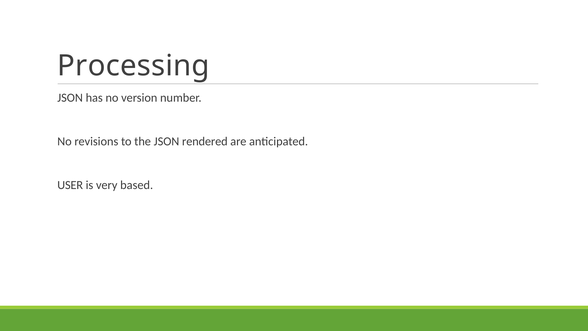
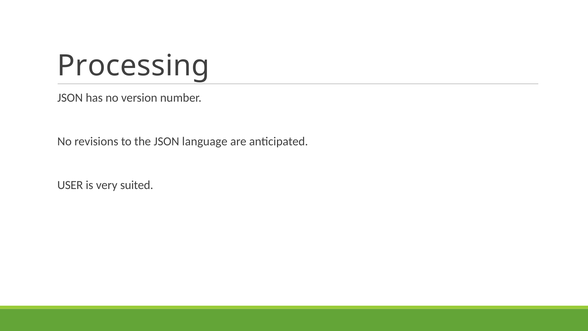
rendered: rendered -> language
based: based -> suited
